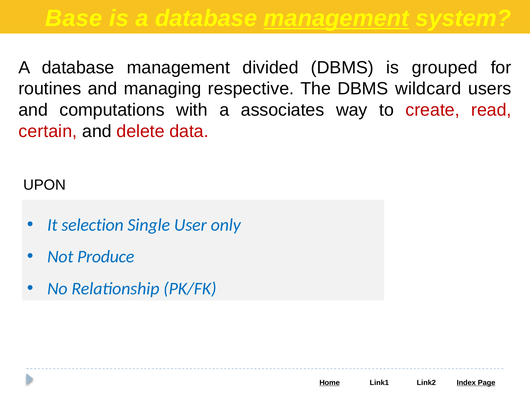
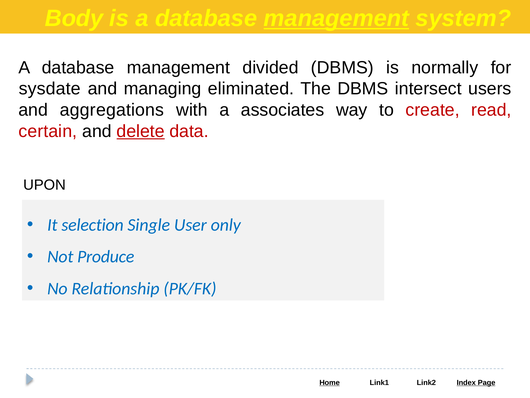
Base: Base -> Body
grouped: grouped -> normally
routines: routines -> sysdate
respective: respective -> eliminated
wildcard: wildcard -> intersect
computations: computations -> aggregations
delete underline: none -> present
